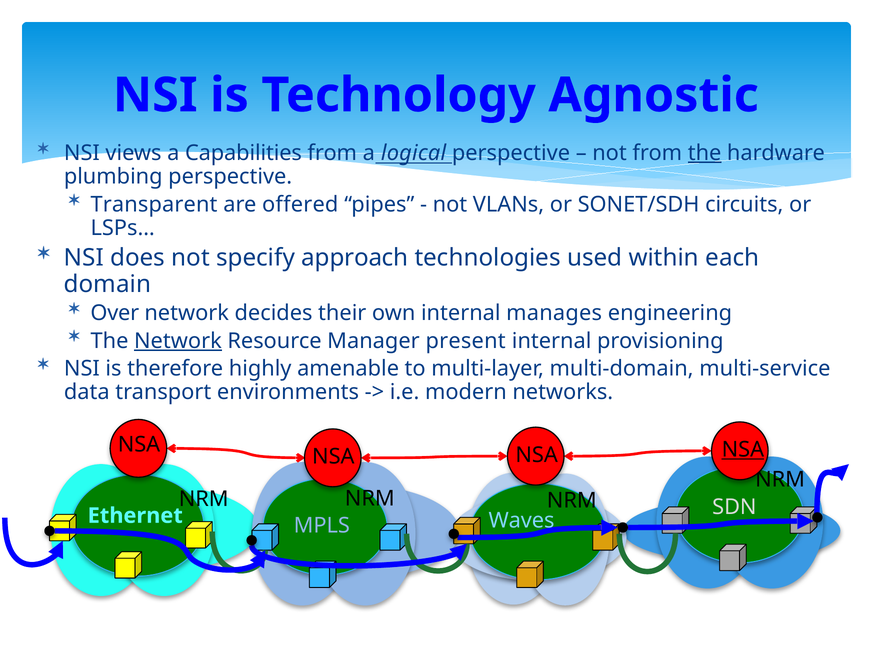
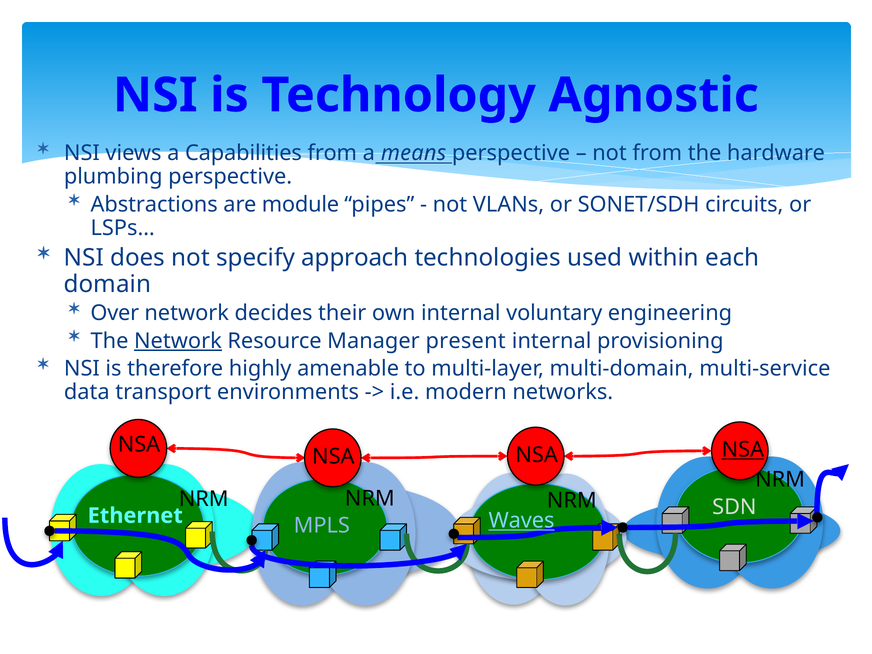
logical: logical -> means
the at (705, 153) underline: present -> none
Transparent: Transparent -> Abstractions
offered: offered -> module
manages: manages -> voluntary
Waves underline: none -> present
